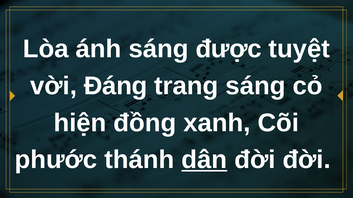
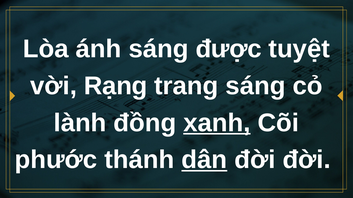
Đáng: Đáng -> Rạng
hiện: hiện -> lành
xanh underline: none -> present
